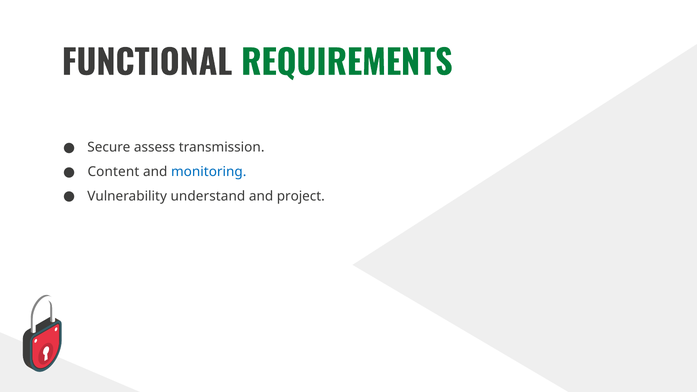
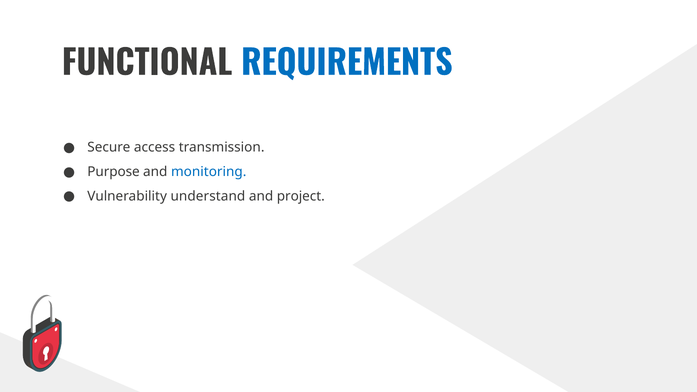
REQUIREMENTS colour: green -> blue
assess: assess -> access
Content: Content -> Purpose
